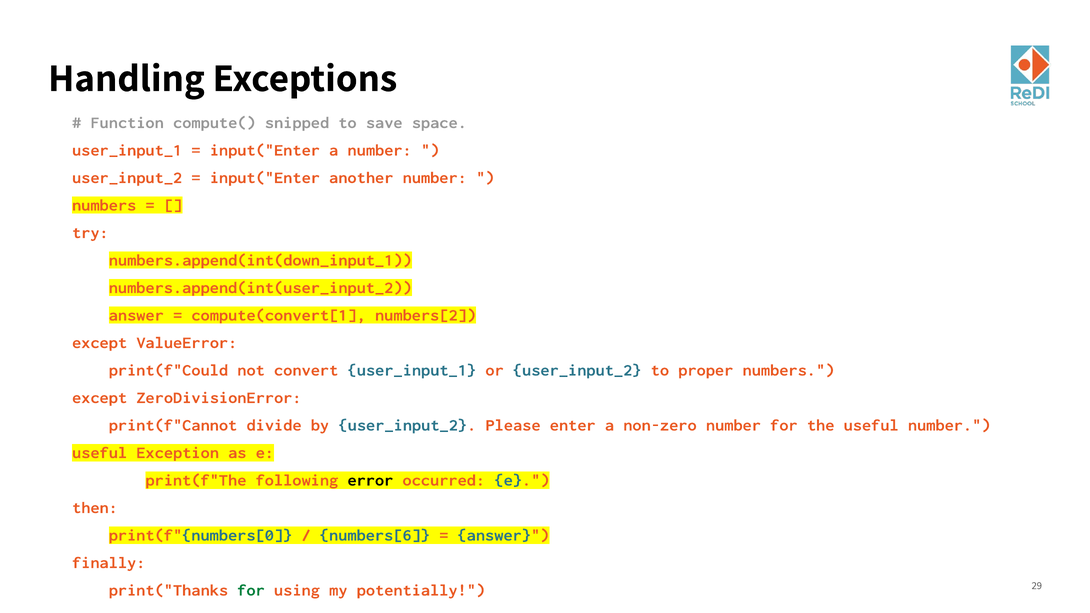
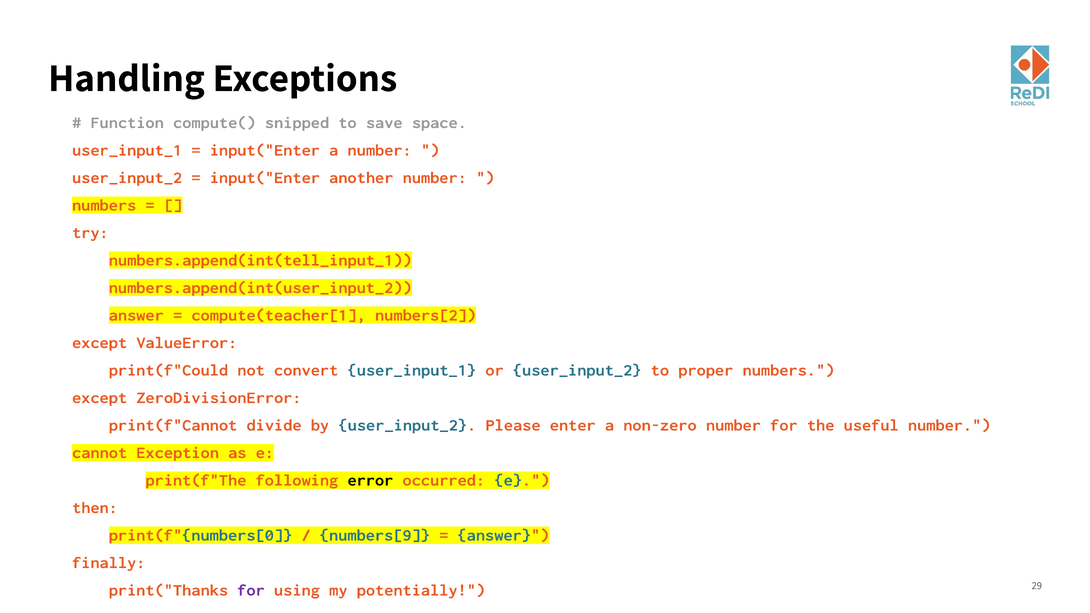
numbers.append(int(down_input_1: numbers.append(int(down_input_1 -> numbers.append(int(tell_input_1
compute(convert[1: compute(convert[1 -> compute(teacher[1
useful at (100, 453): useful -> cannot
numbers[6: numbers[6 -> numbers[9
for at (251, 590) colour: green -> purple
